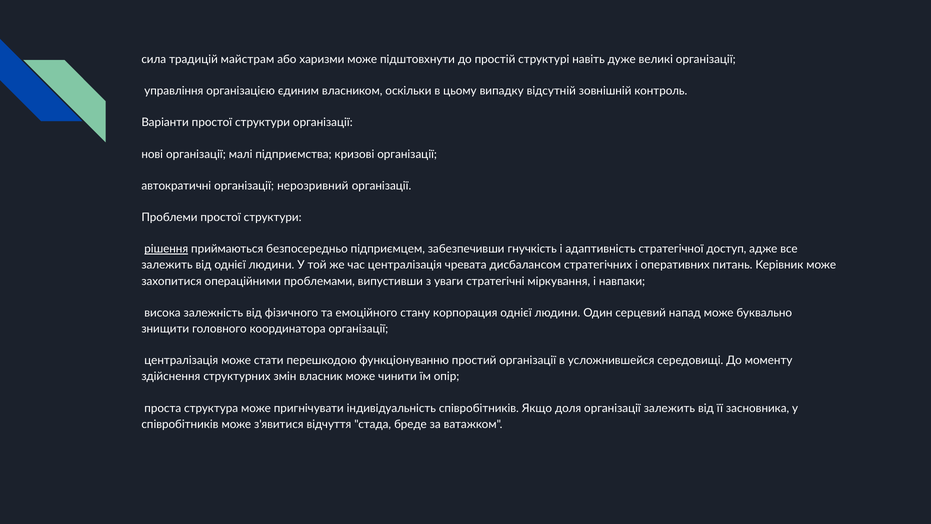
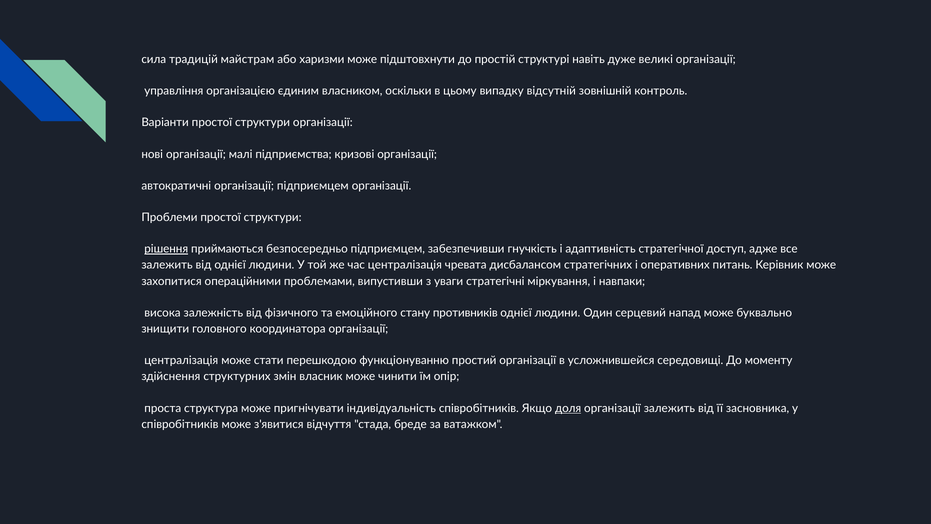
організації нерозривний: нерозривний -> підприємцем
корпорация: корпорация -> противників
доля underline: none -> present
